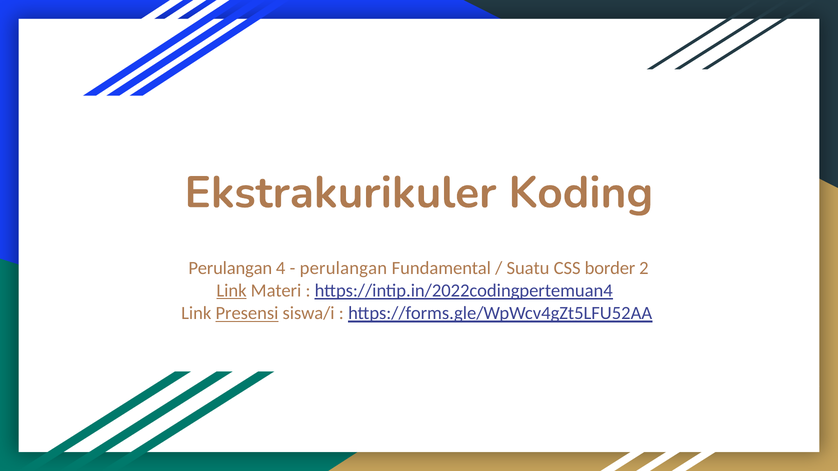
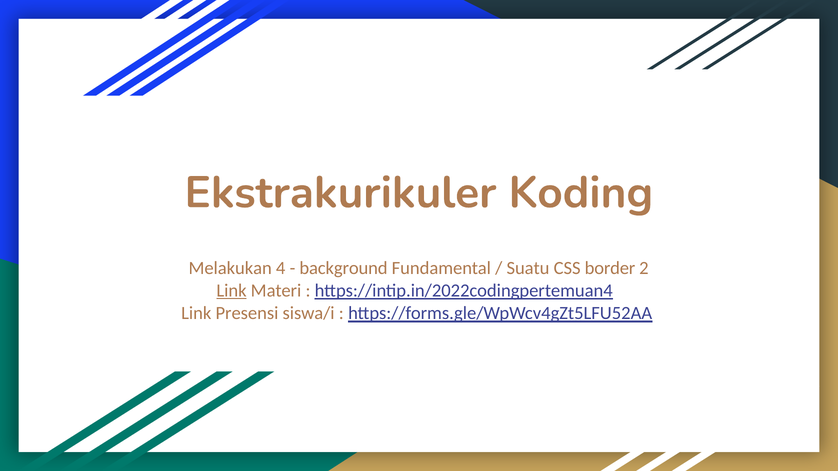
Perulangan at (230, 268): Perulangan -> Melakukan
perulangan at (343, 268): perulangan -> background
Presensi underline: present -> none
